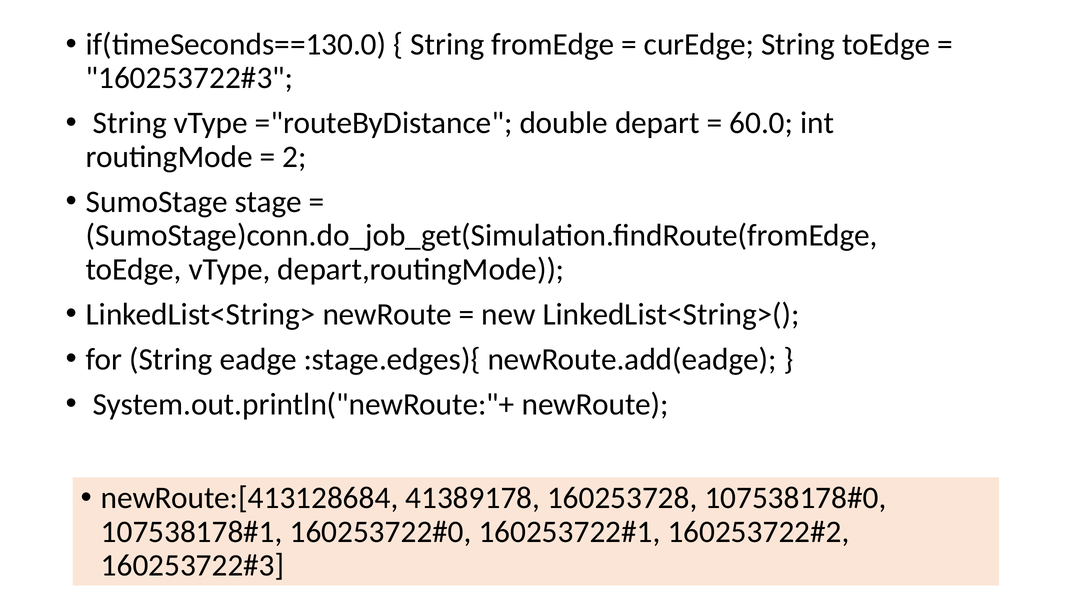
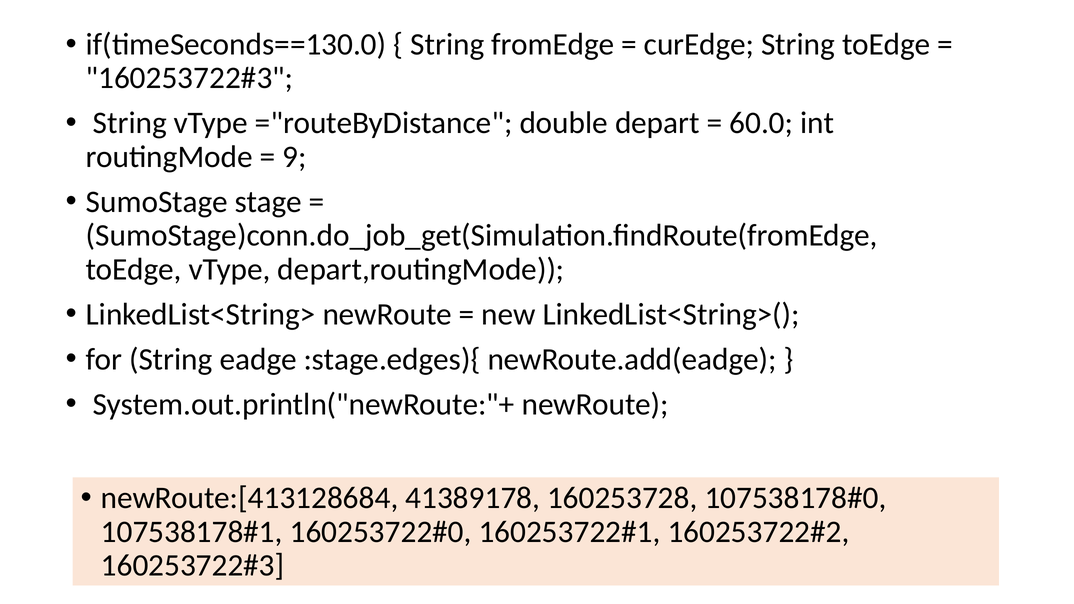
2: 2 -> 9
